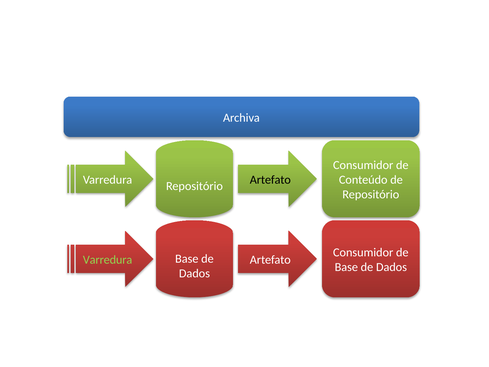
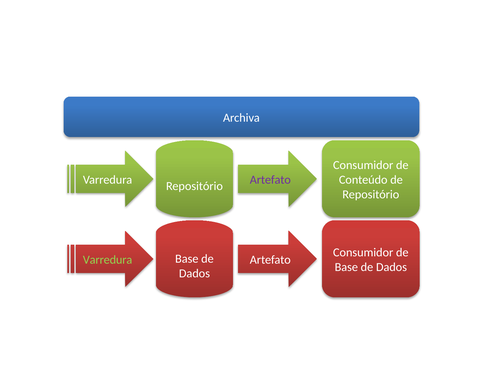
Artefato at (270, 180) colour: black -> purple
